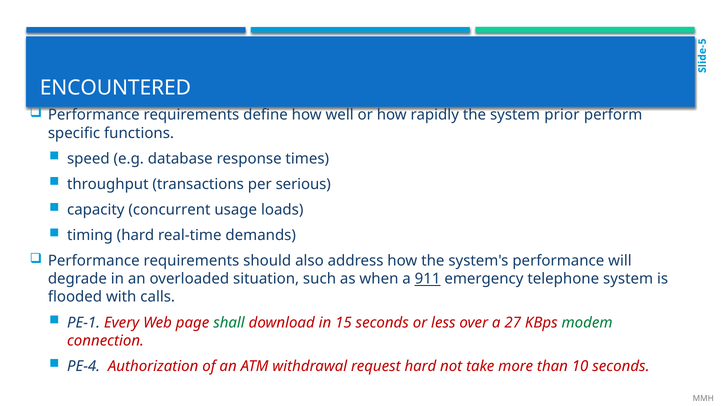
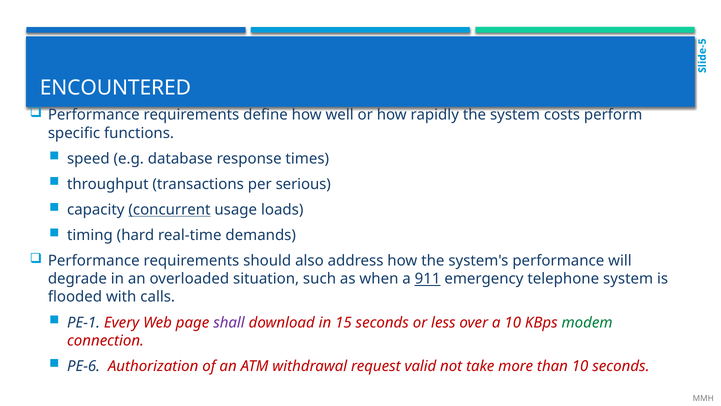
prior: prior -> costs
concurrent underline: none -> present
shall colour: green -> purple
a 27: 27 -> 10
PE-4: PE-4 -> PE-6
request hard: hard -> valid
